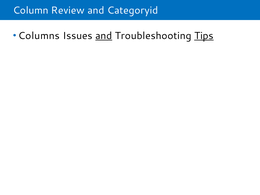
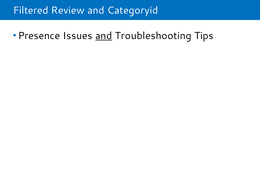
Column: Column -> Filtered
Columns: Columns -> Presence
Tips underline: present -> none
